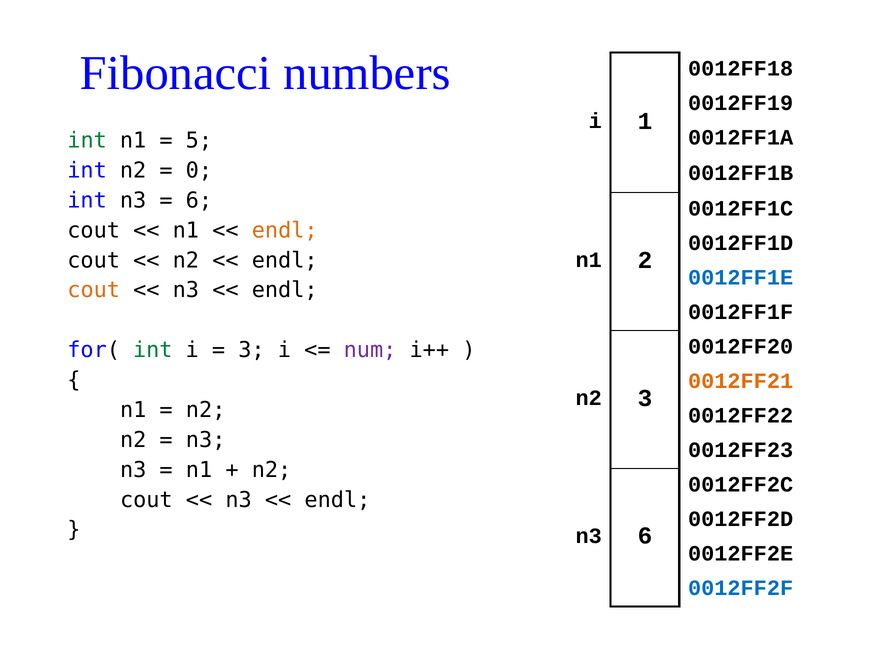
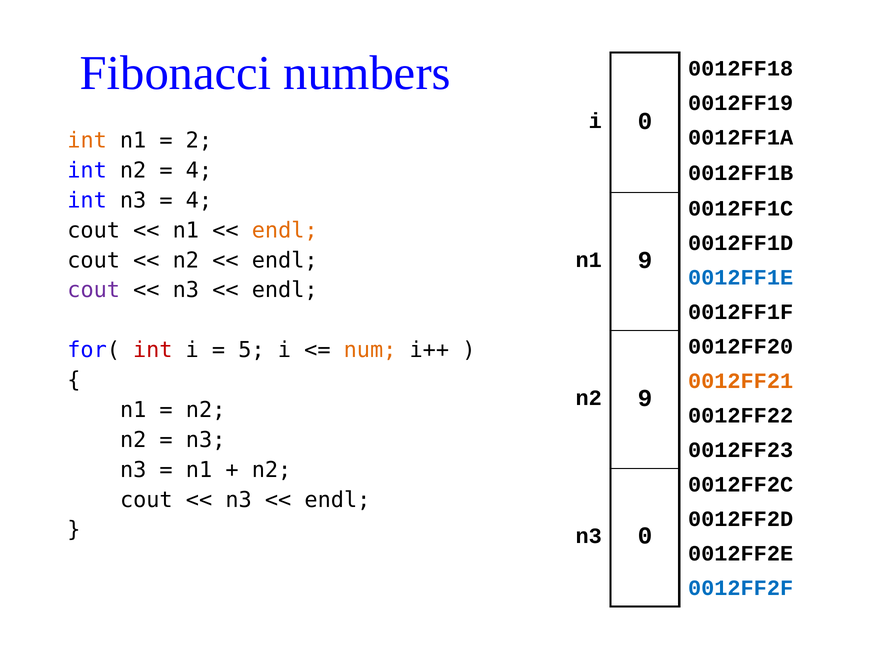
i 1: 1 -> 0
int at (87, 141) colour: green -> orange
5: 5 -> 2
0 at (199, 171): 0 -> 4
6 at (199, 200): 6 -> 4
n1 2: 2 -> 9
cout at (94, 290) colour: orange -> purple
int at (153, 350) colour: green -> red
3 at (251, 350): 3 -> 5
num colour: purple -> orange
n2 3: 3 -> 9
n3 6: 6 -> 0
